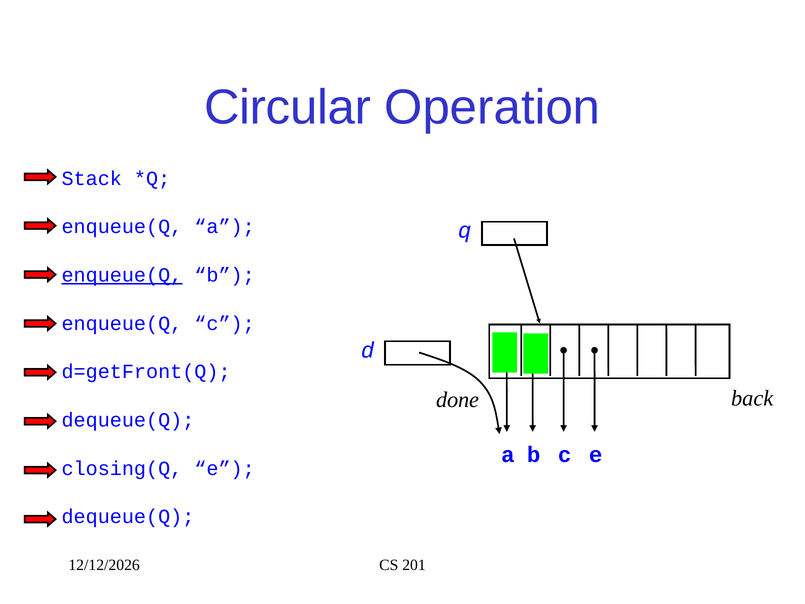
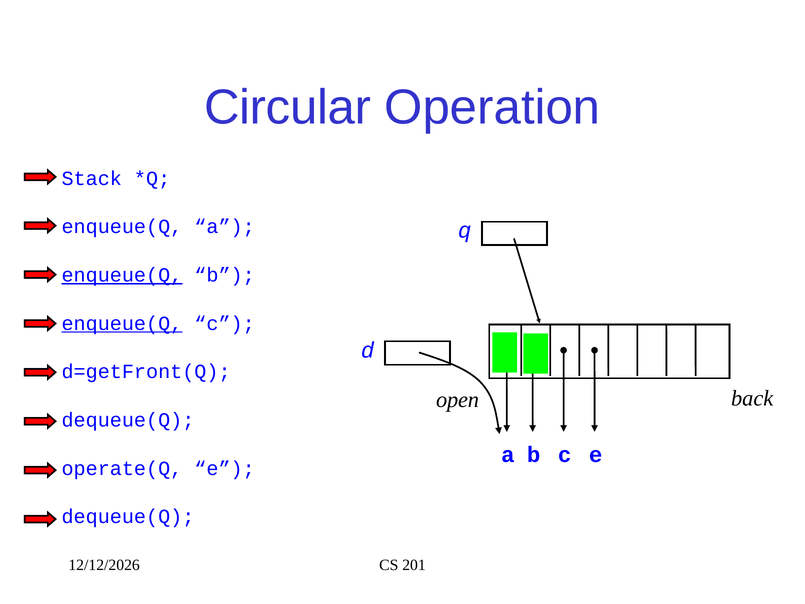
enqueue(Q at (122, 323) underline: none -> present
done: done -> open
closing(Q: closing(Q -> operate(Q
